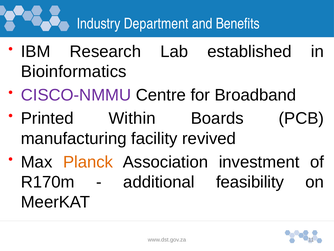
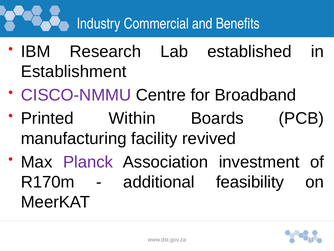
Department: Department -> Commercial
Bioinformatics: Bioinformatics -> Establishment
Planck colour: orange -> purple
